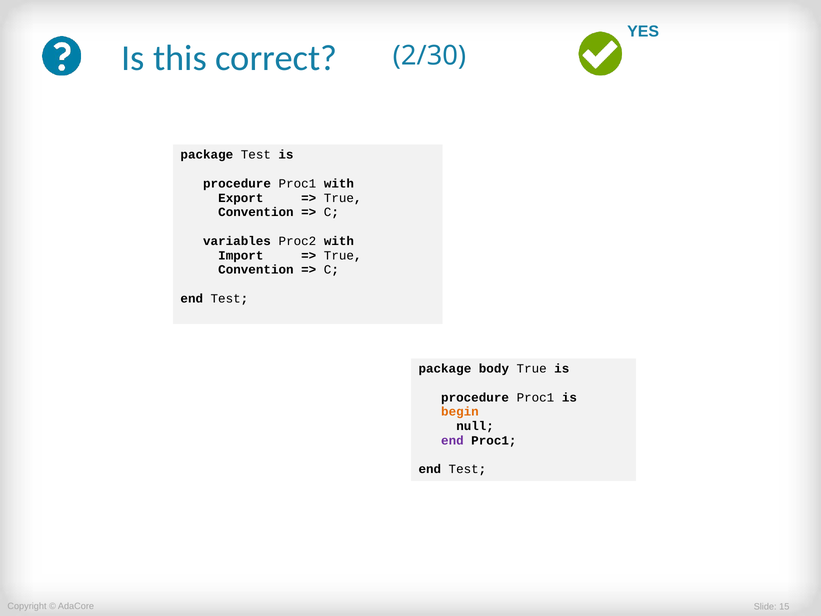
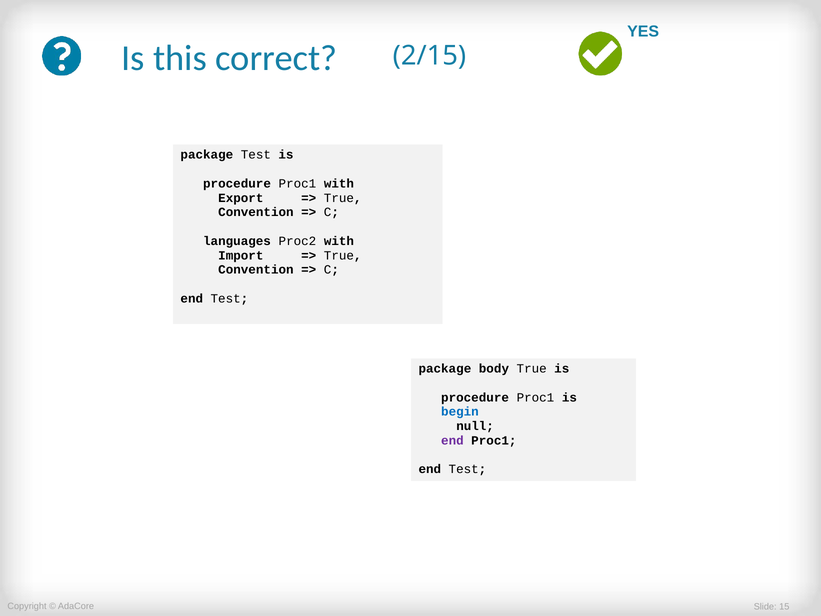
2/30: 2/30 -> 2/15
variables: variables -> languages
begin colour: orange -> blue
